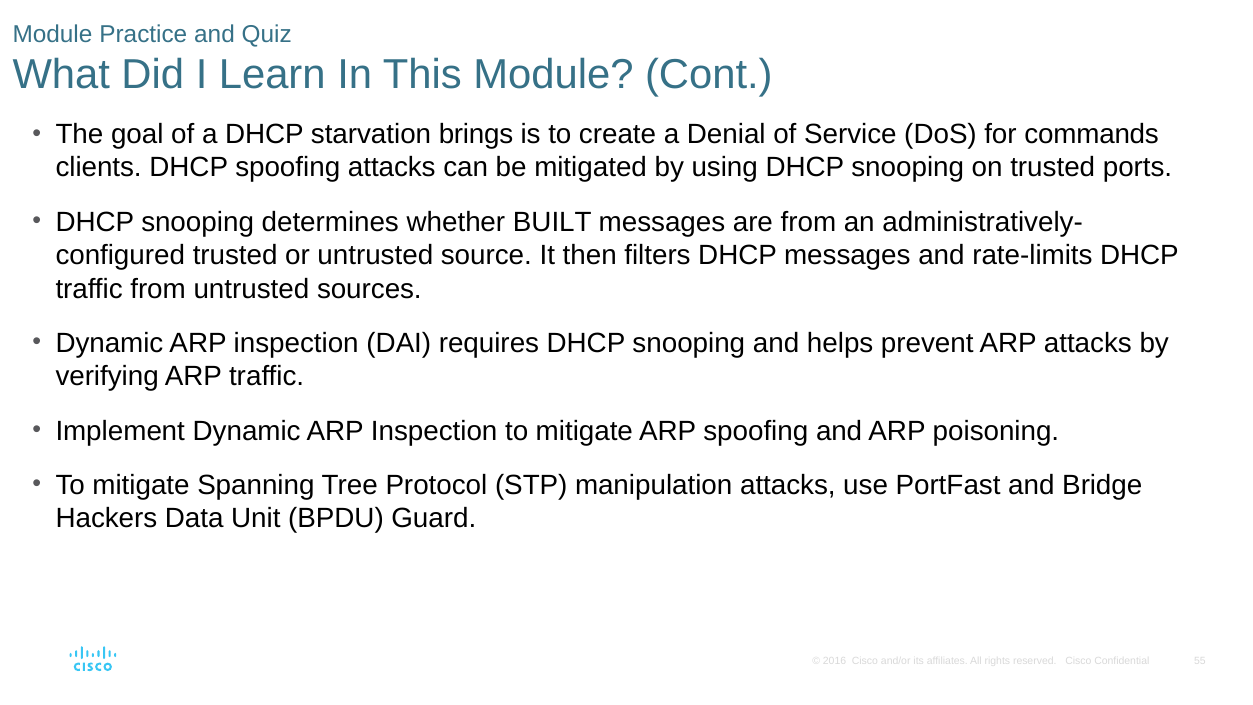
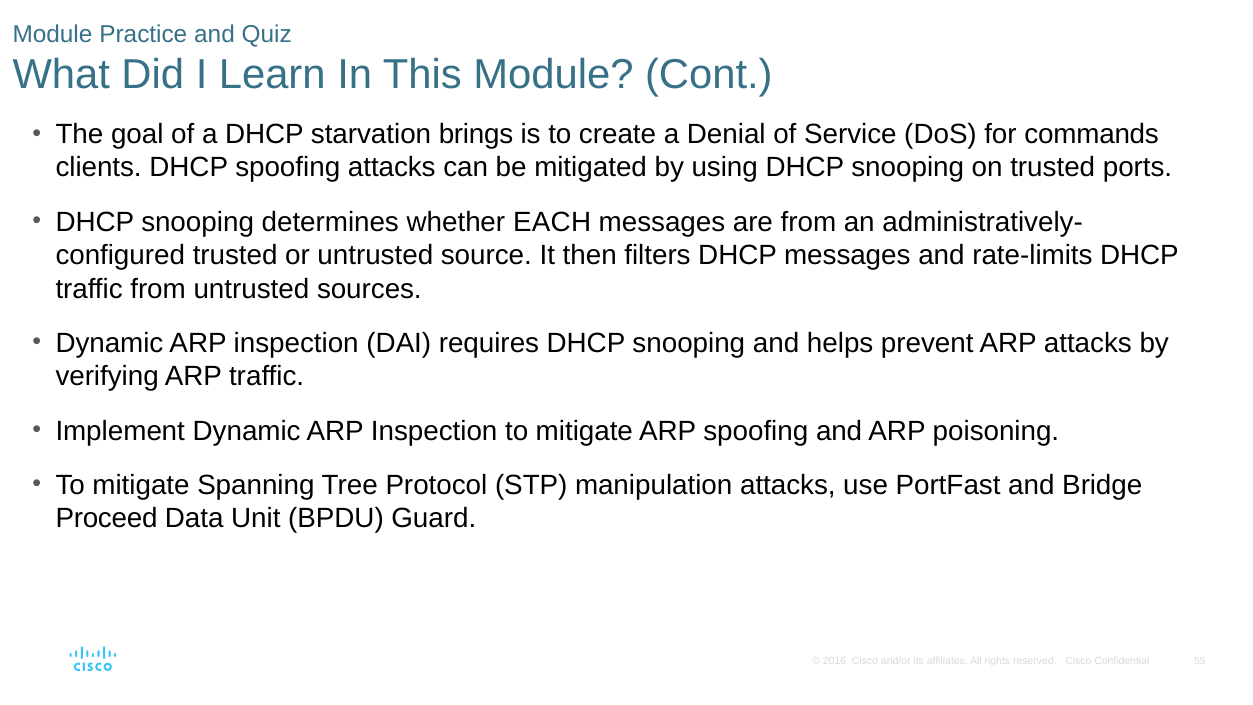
BUILT: BUILT -> EACH
Hackers: Hackers -> Proceed
